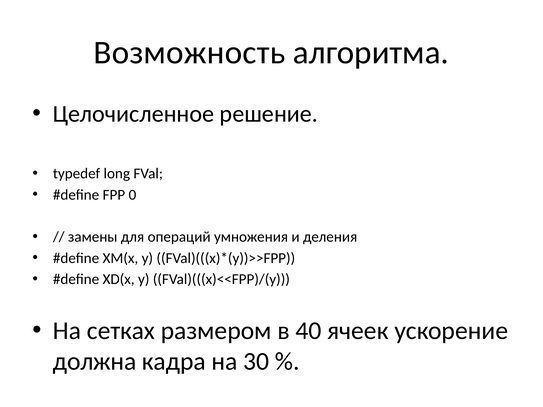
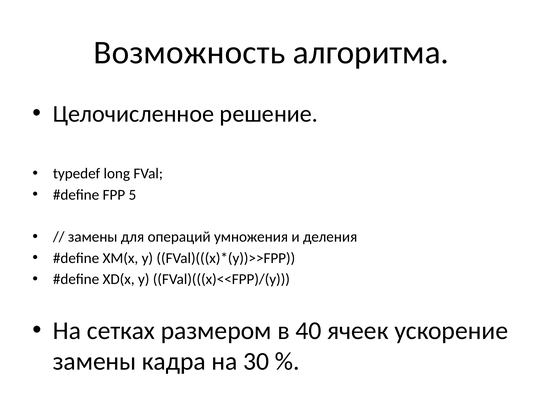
0: 0 -> 5
должна at (95, 362): должна -> замены
